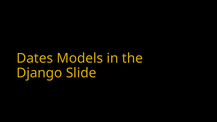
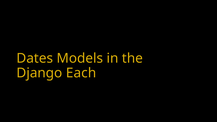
Slide: Slide -> Each
